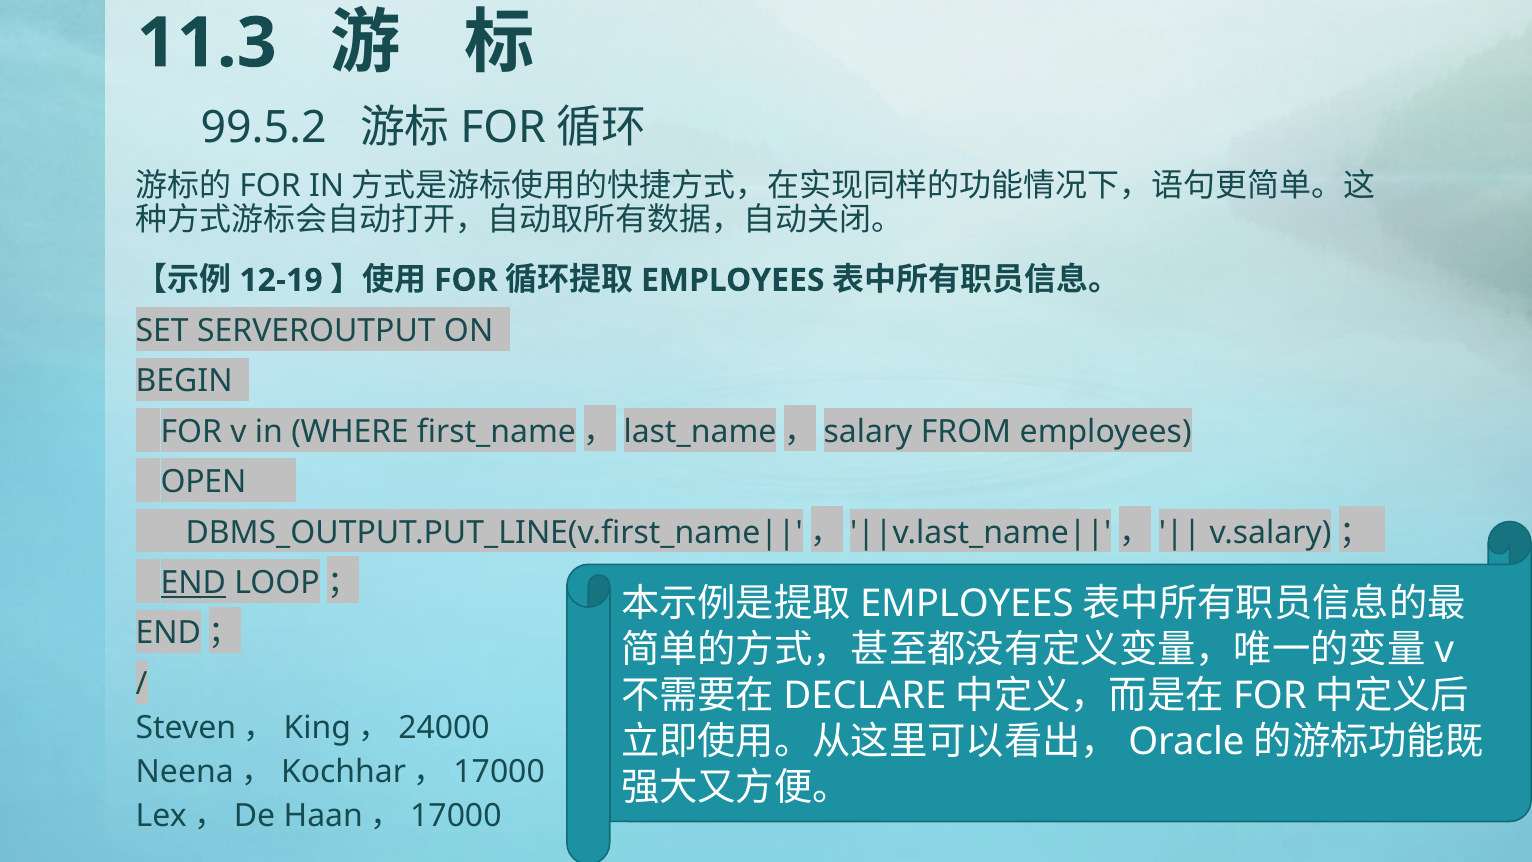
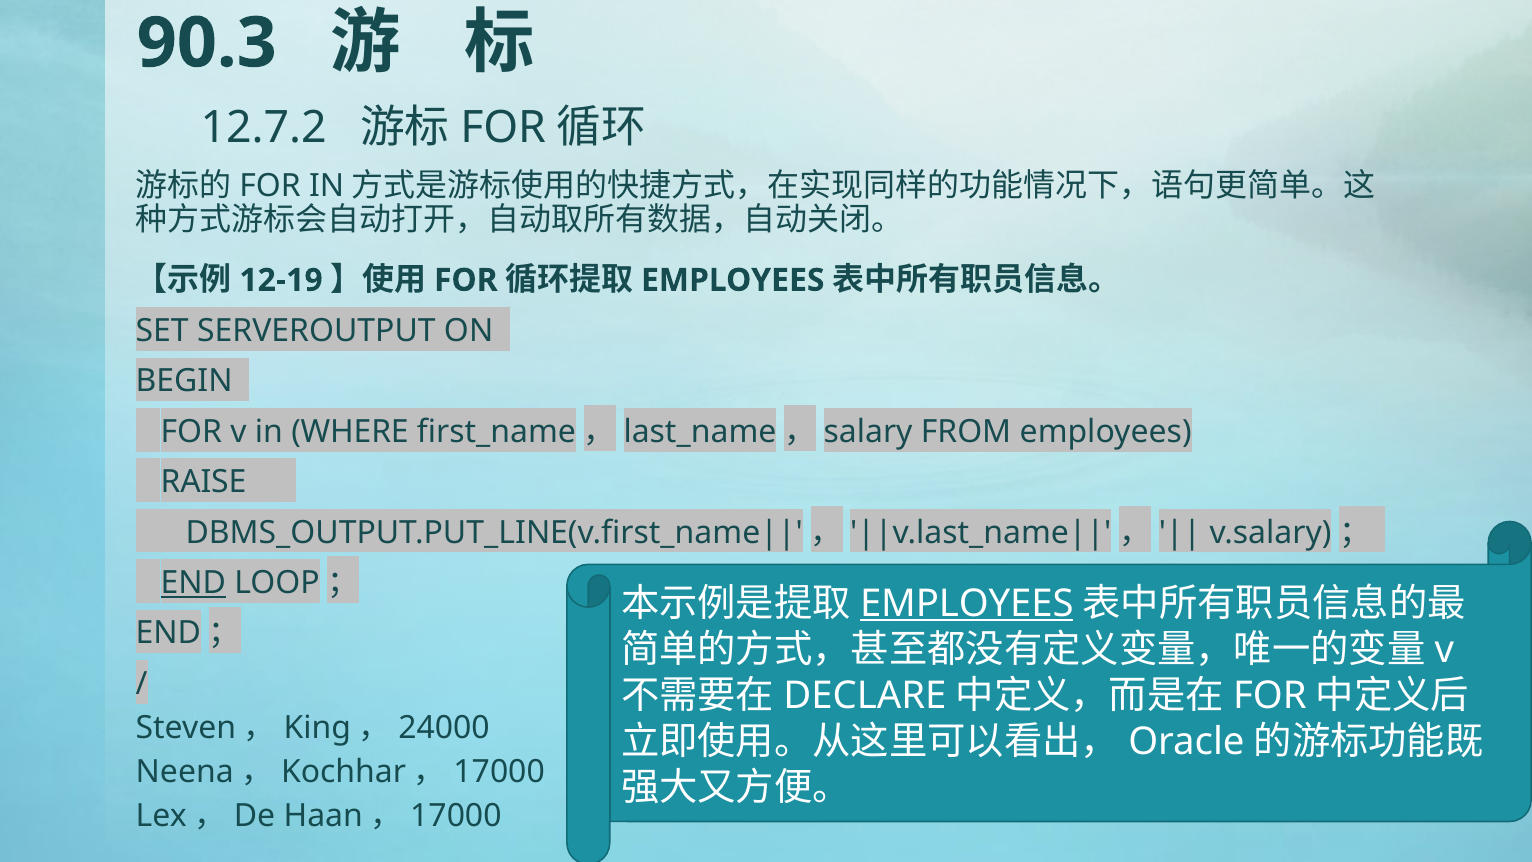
11.3: 11.3 -> 90.3
99.5.2: 99.5.2 -> 12.7.2
OPEN: OPEN -> RAISE
EMPLOYEES at (967, 604) underline: none -> present
